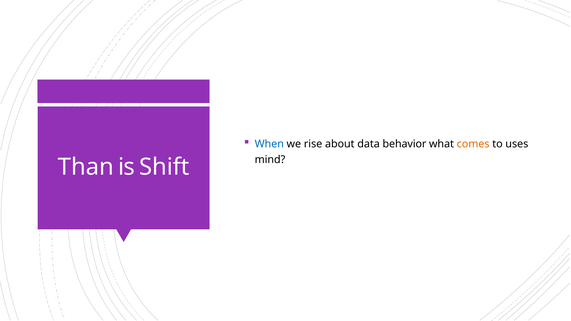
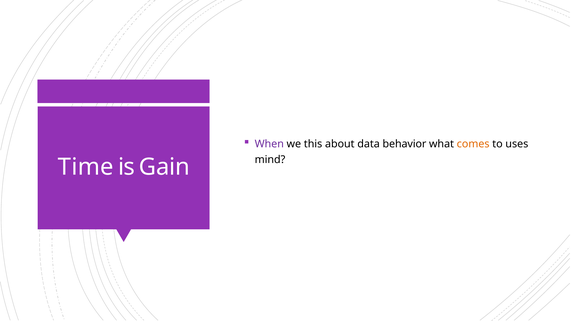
When colour: blue -> purple
rise: rise -> this
Than: Than -> Time
Shift: Shift -> Gain
